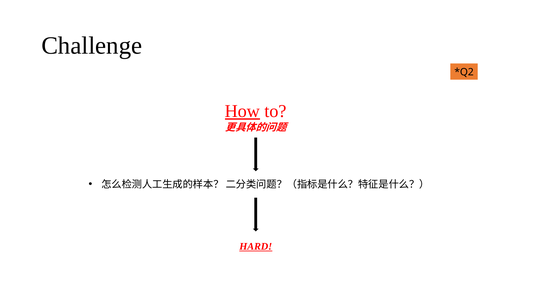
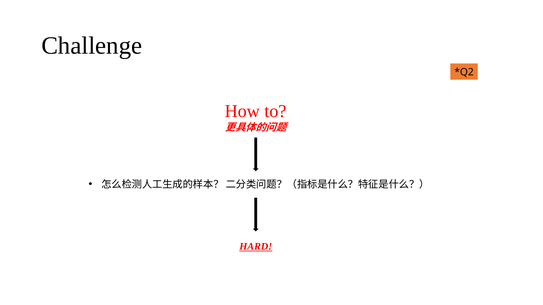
How underline: present -> none
